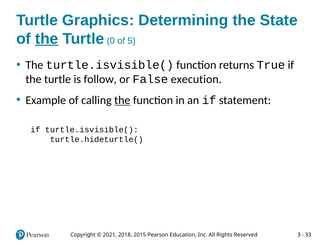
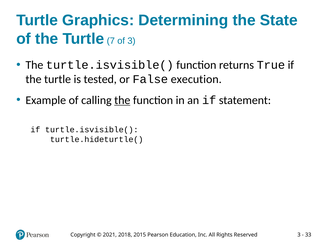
the at (47, 39) underline: present -> none
0: 0 -> 7
of 5: 5 -> 3
follow: follow -> tested
